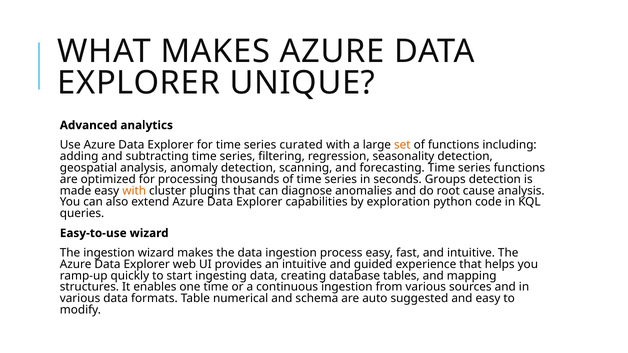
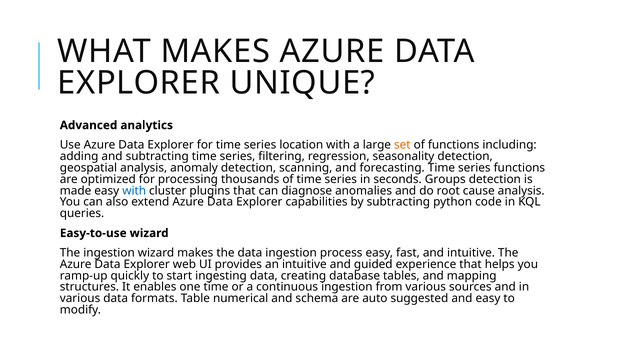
curated: curated -> location
with at (134, 191) colour: orange -> blue
by exploration: exploration -> subtracting
